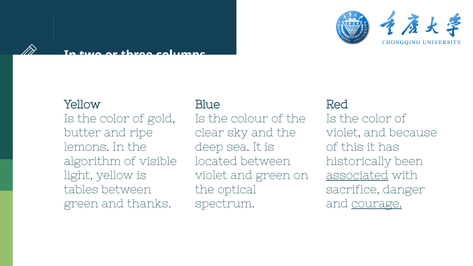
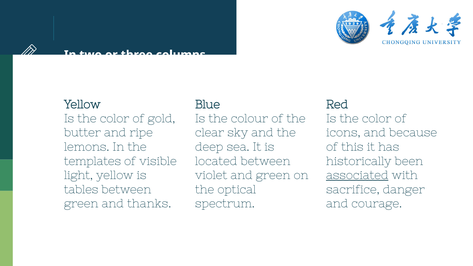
violet at (343, 133): violet -> icons
algorithm: algorithm -> templates
courage underline: present -> none
